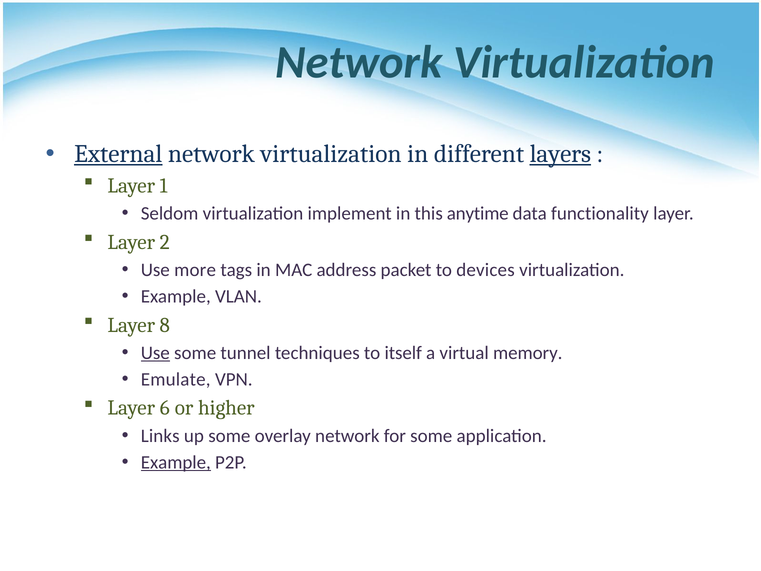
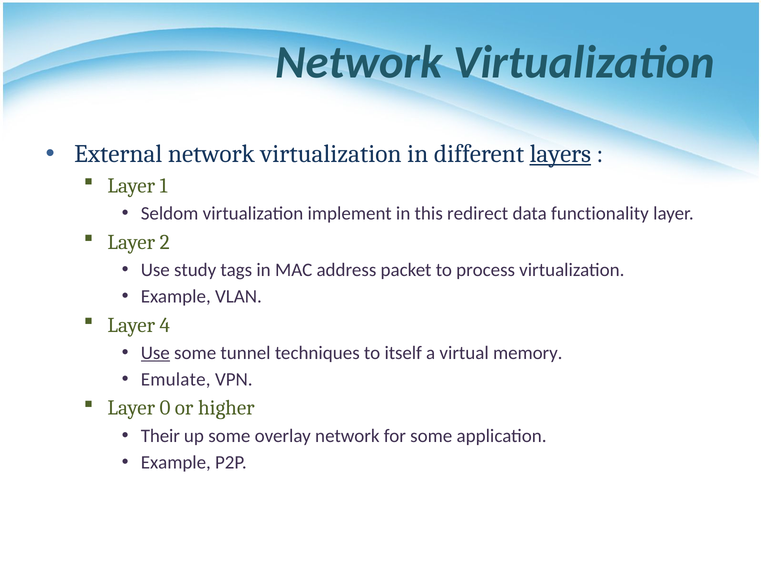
External underline: present -> none
anytime: anytime -> redirect
more: more -> study
devices: devices -> process
8: 8 -> 4
6: 6 -> 0
Links: Links -> Their
Example at (176, 462) underline: present -> none
